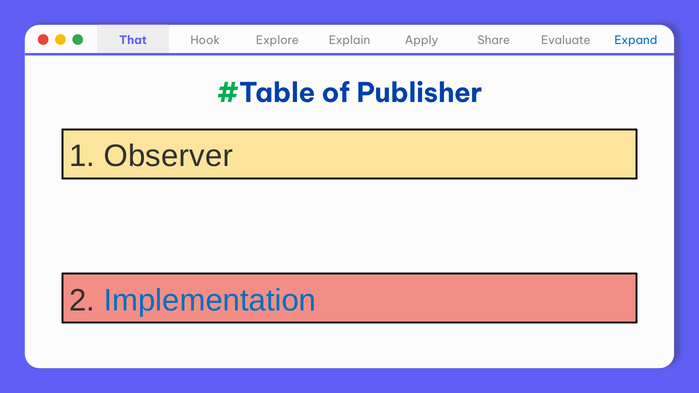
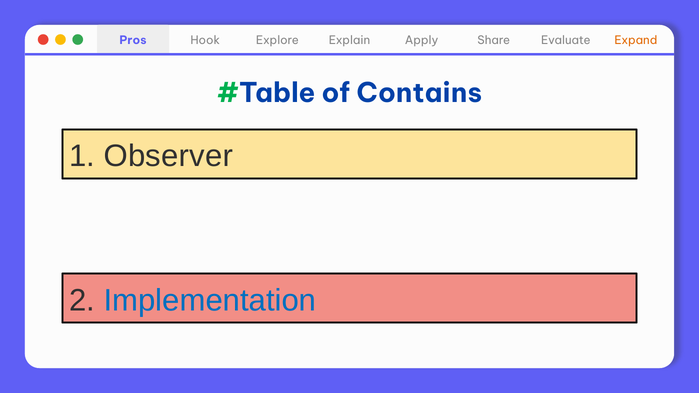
That: That -> Pros
Expand colour: blue -> orange
Publisher: Publisher -> Contains
